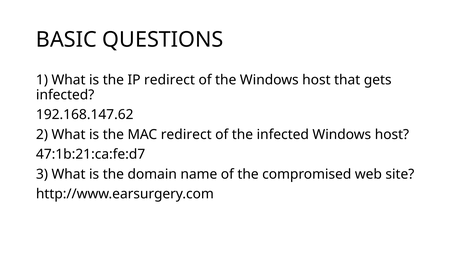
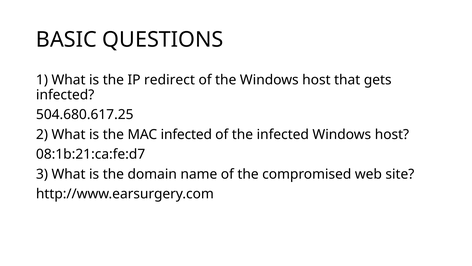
192.168.147.62: 192.168.147.62 -> 504.680.617.25
MAC redirect: redirect -> infected
47:1b:21:ca:fe:d7: 47:1b:21:ca:fe:d7 -> 08:1b:21:ca:fe:d7
